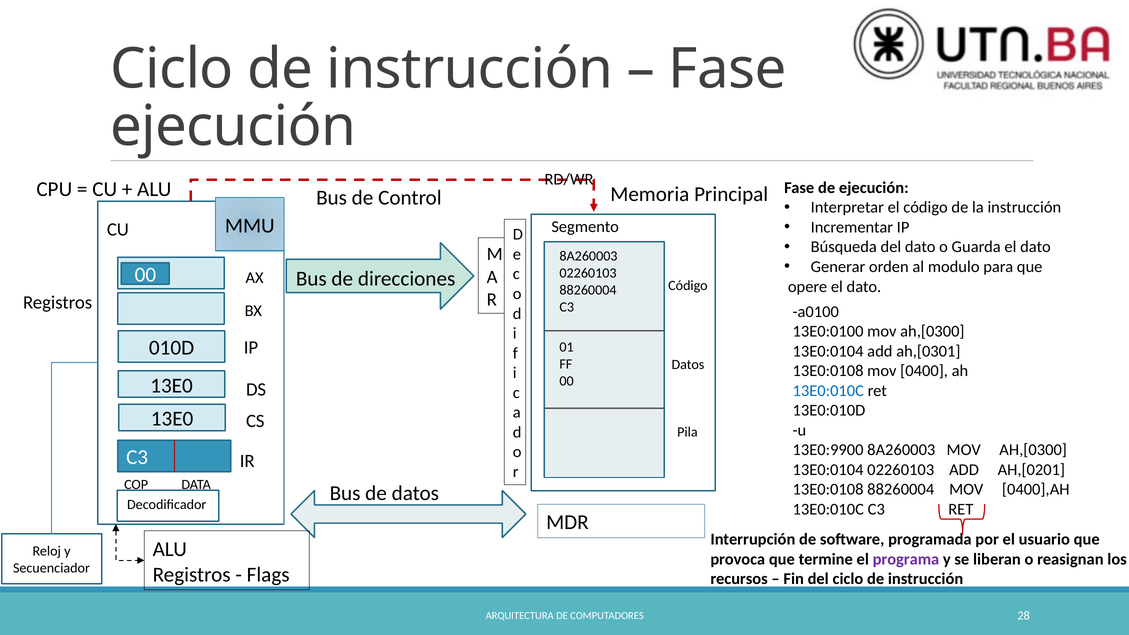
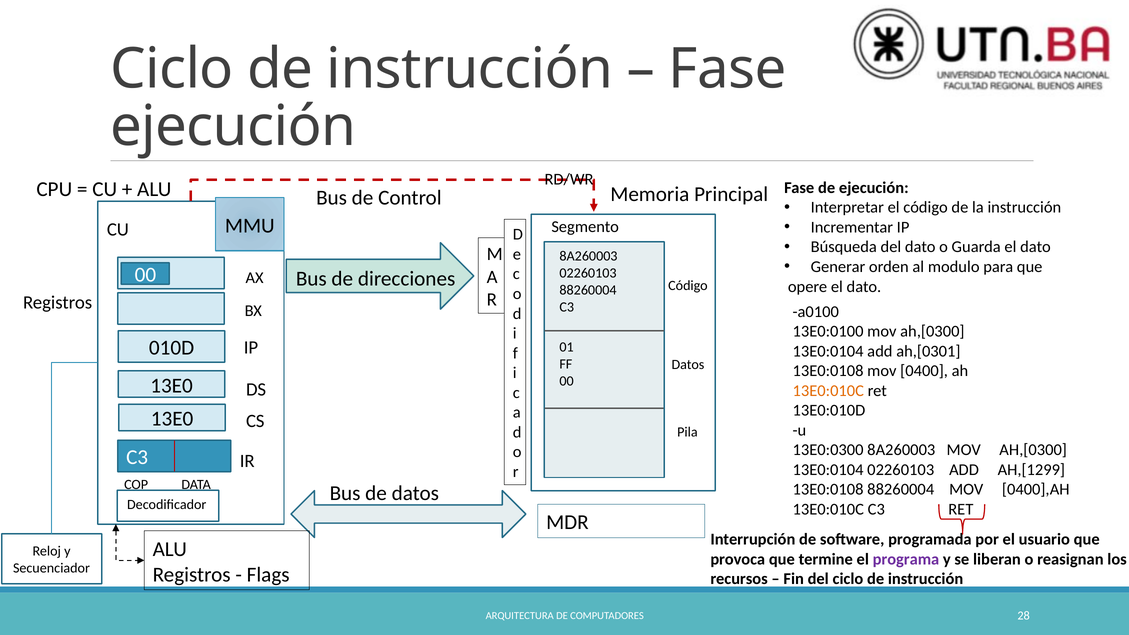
13E0:010C at (828, 391) colour: blue -> orange
13E0:9900: 13E0:9900 -> 13E0:0300
AH,[0201: AH,[0201 -> AH,[1299
